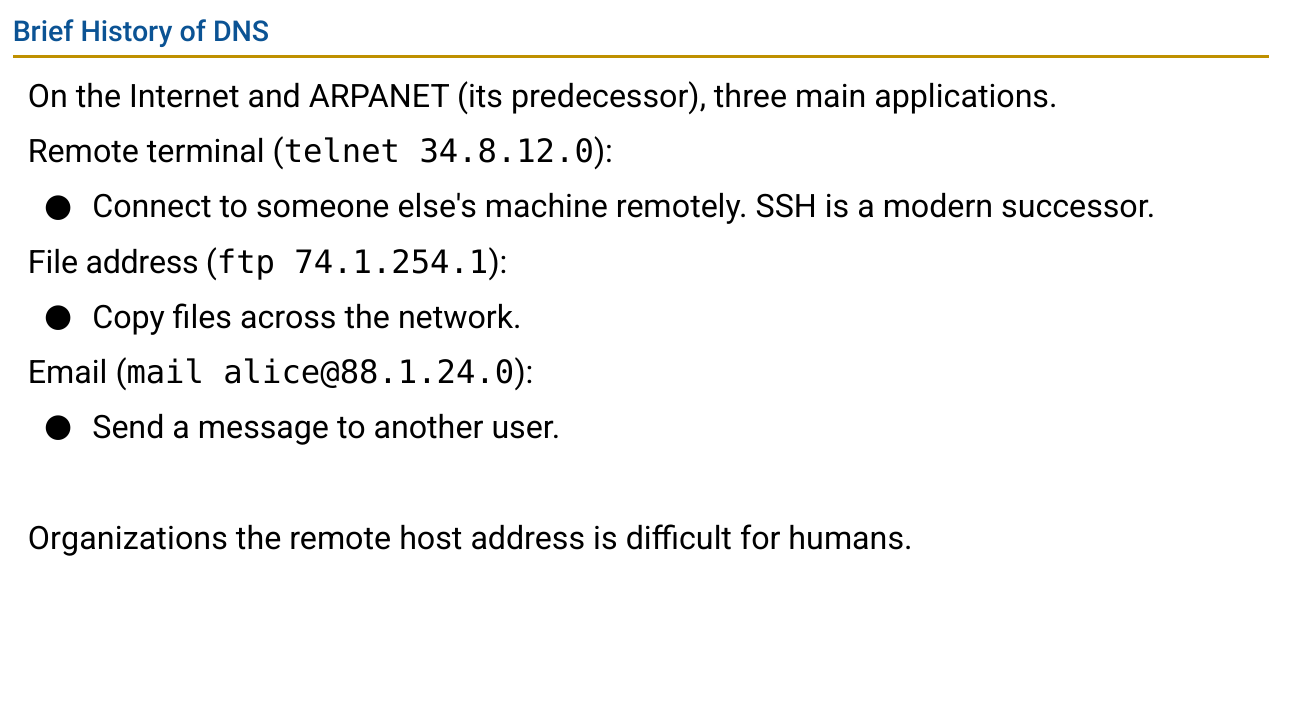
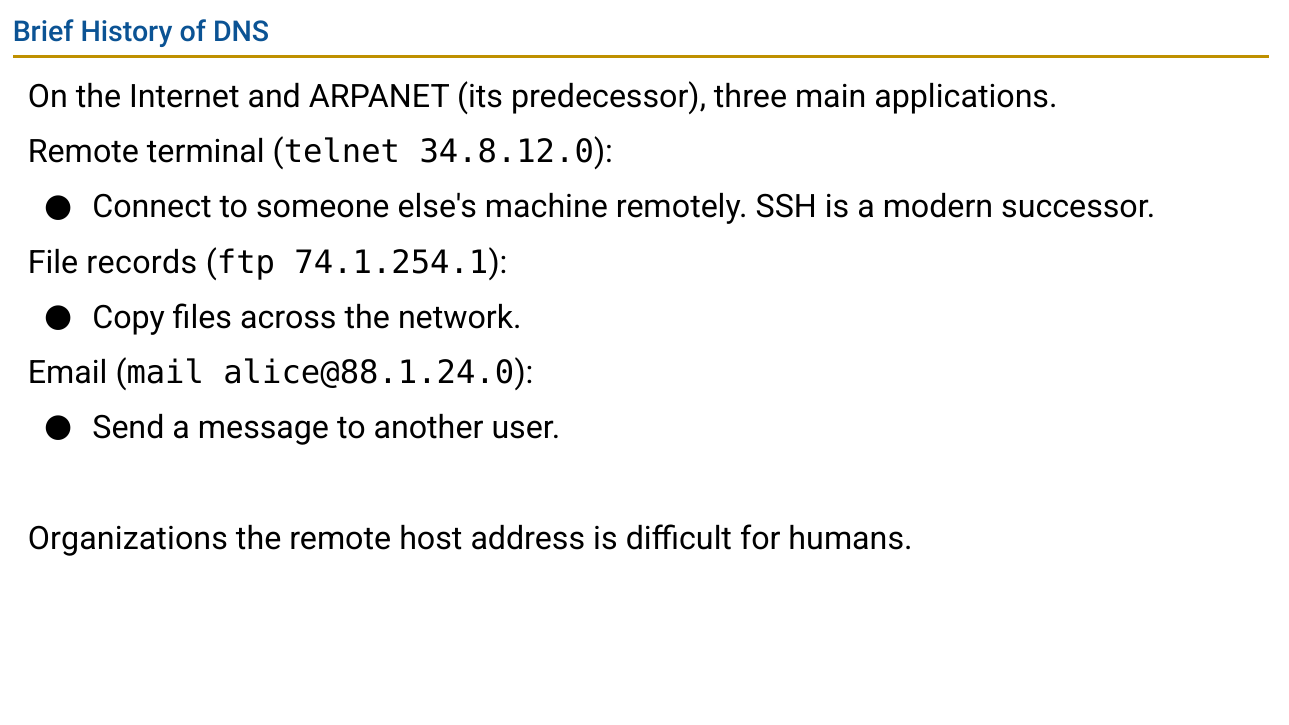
File address: address -> records
